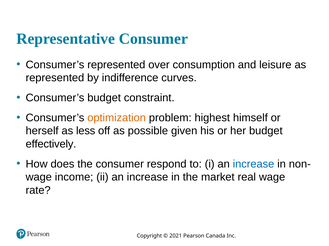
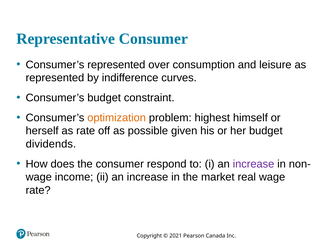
as less: less -> rate
effectively: effectively -> dividends
increase at (254, 164) colour: blue -> purple
